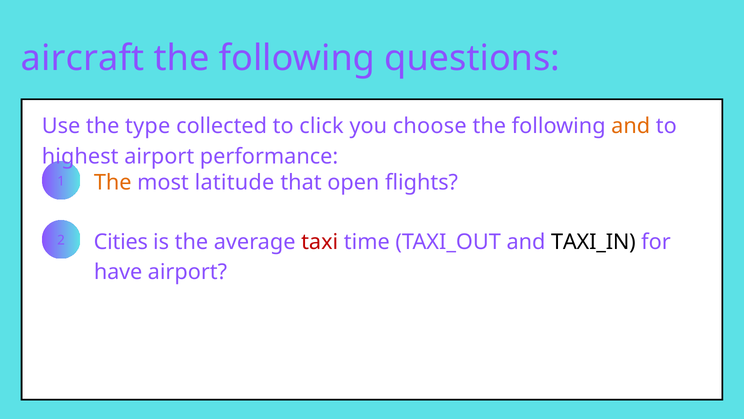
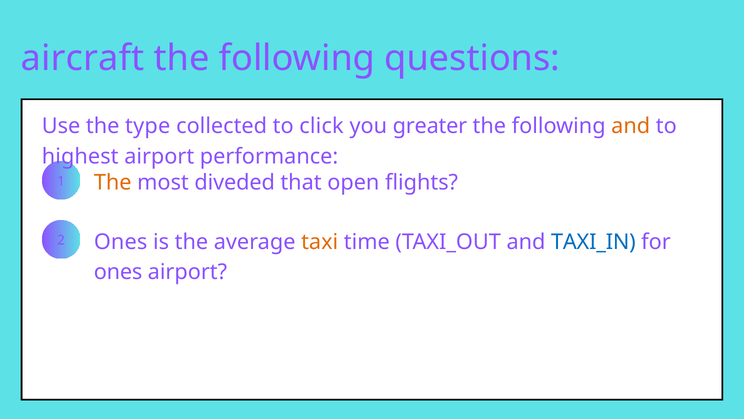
choose: choose -> greater
latitude: latitude -> diveded
2 Cities: Cities -> Ones
taxi colour: red -> orange
TAXI_IN colour: black -> blue
have at (118, 272): have -> ones
